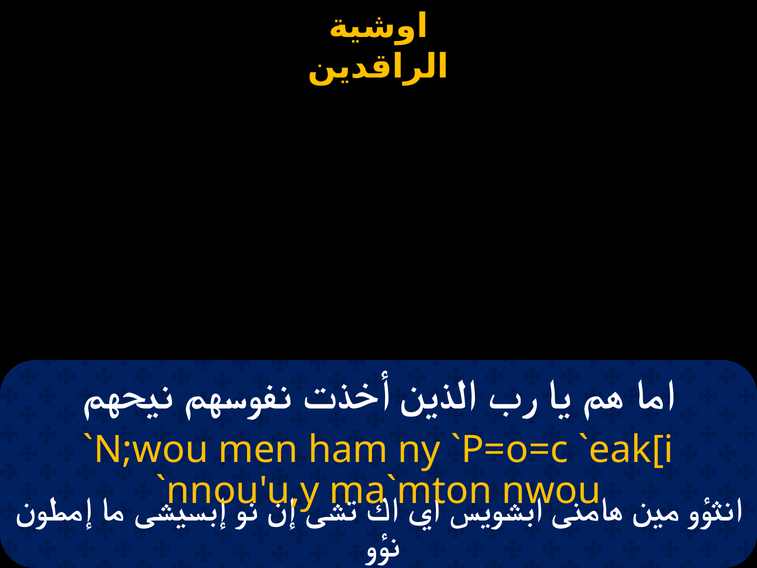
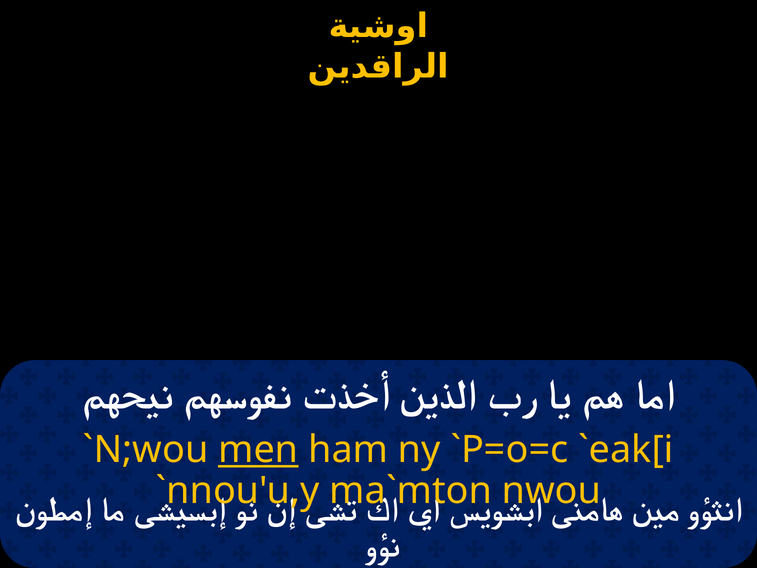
men underline: none -> present
